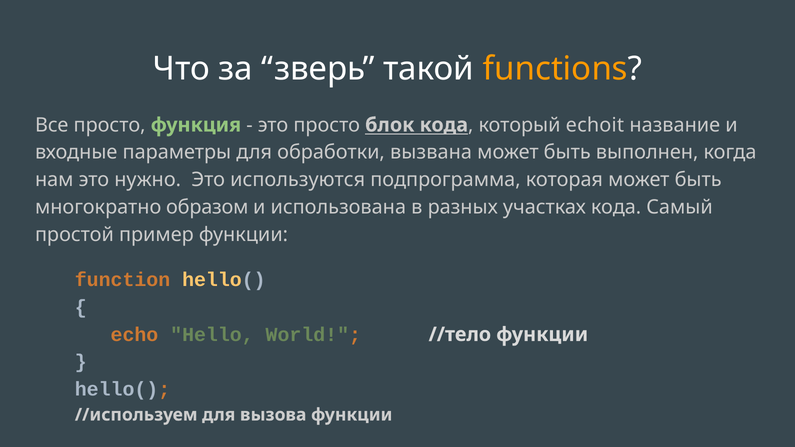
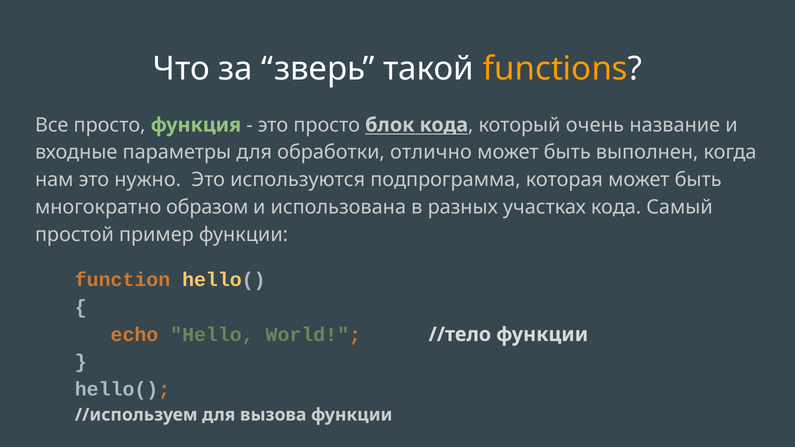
echoit: echoit -> очень
вызвана: вызвана -> отлично
